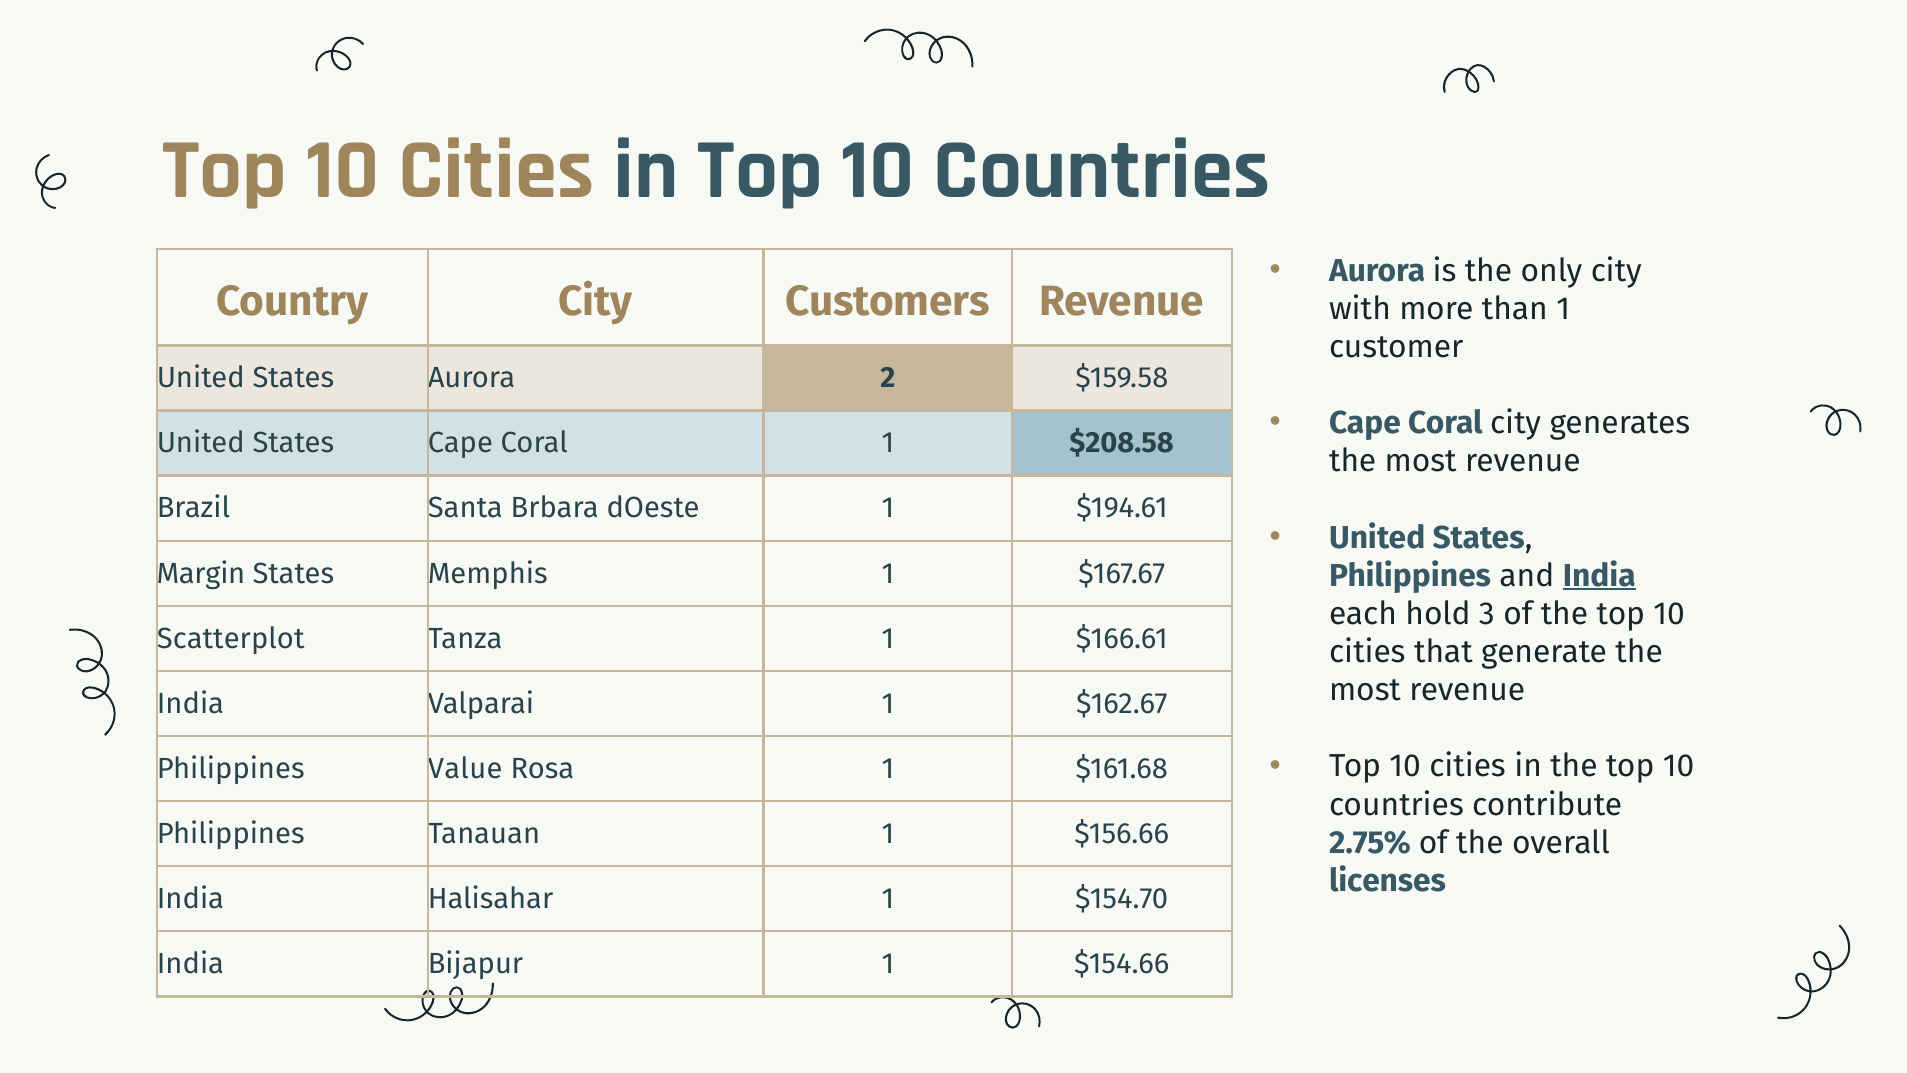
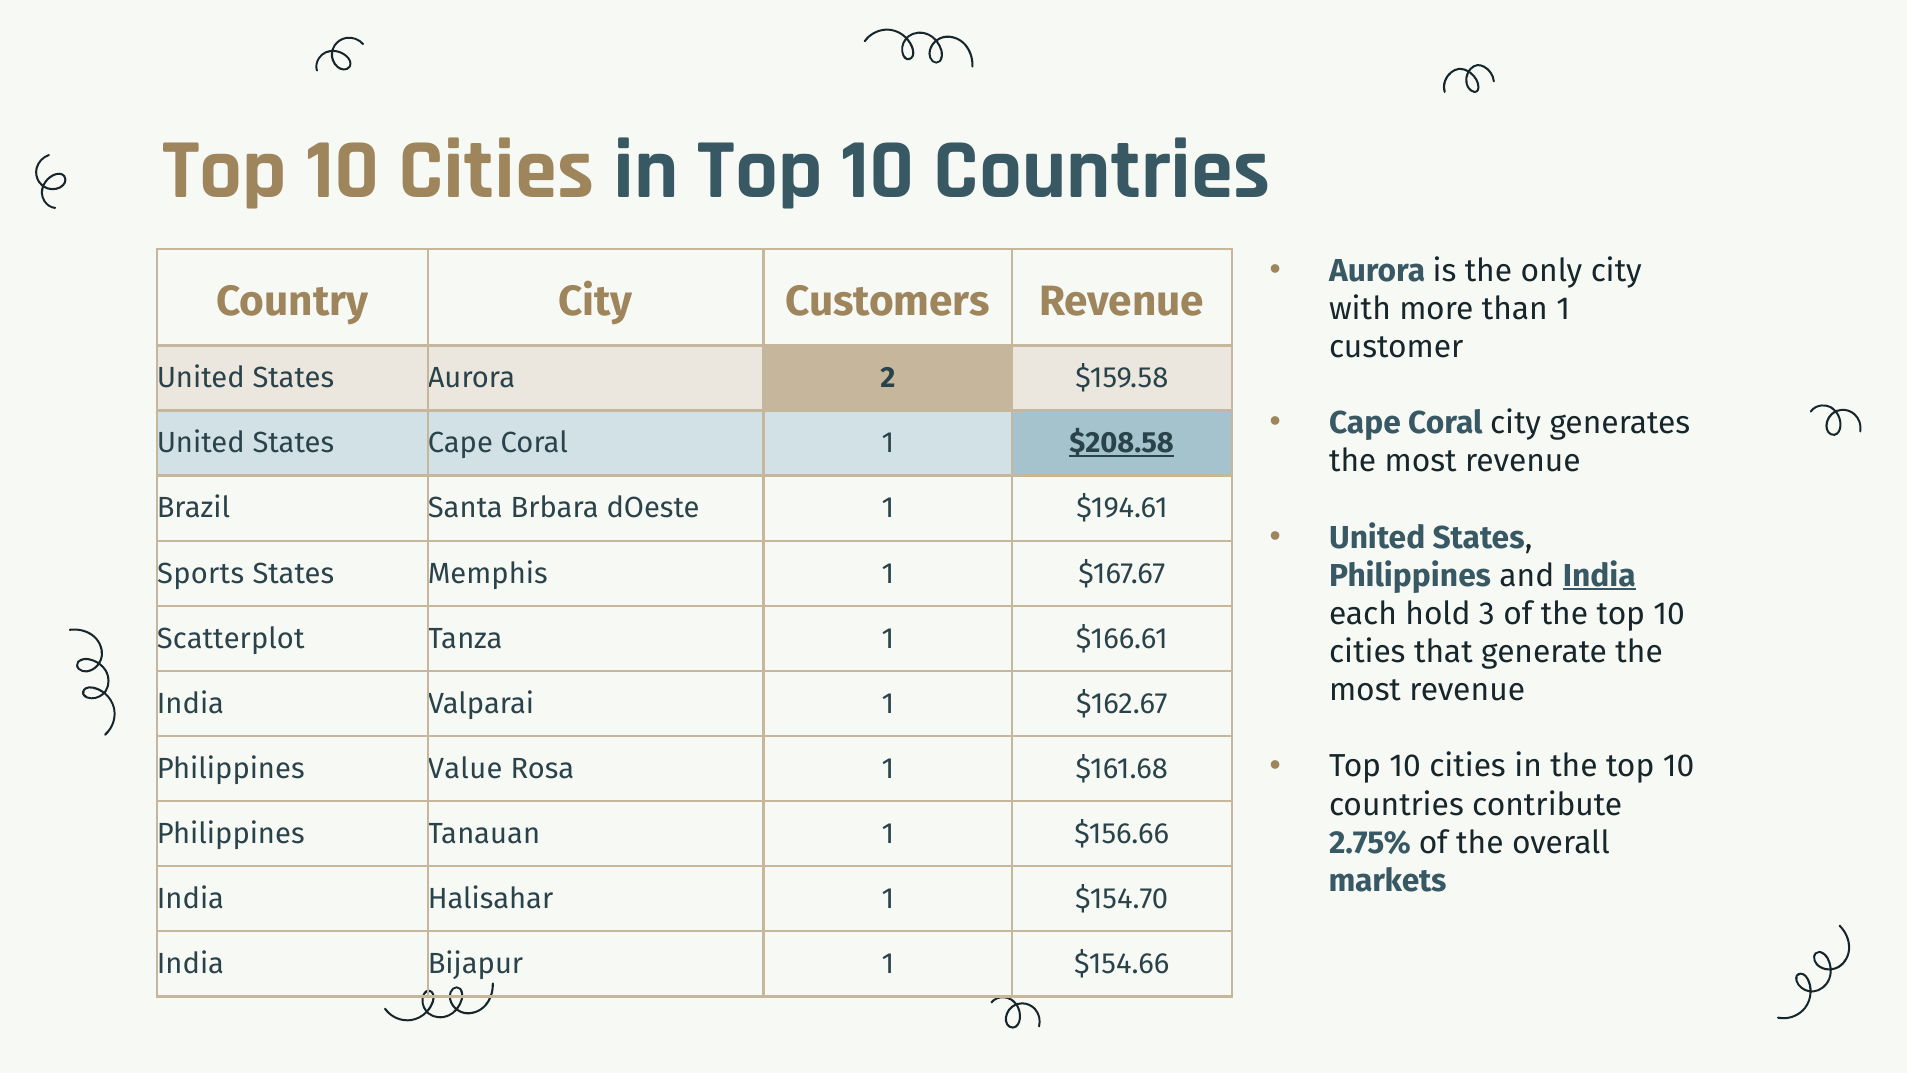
$208.58 underline: none -> present
Margin: Margin -> Sports
licenses: licenses -> markets
